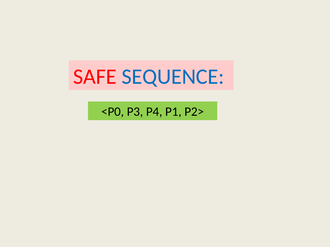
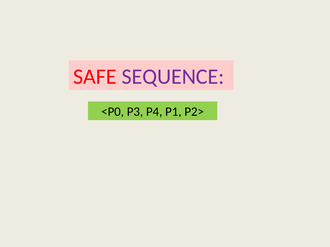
SEQUENCE colour: blue -> purple
